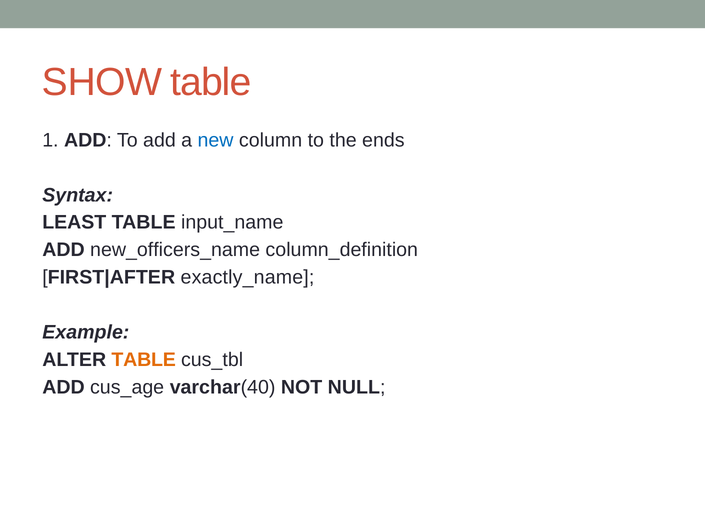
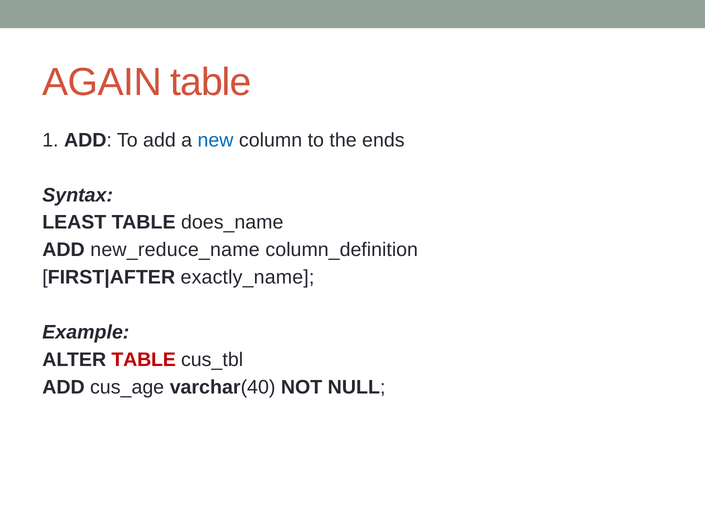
SHOW: SHOW -> AGAIN
input_name: input_name -> does_name
new_officers_name: new_officers_name -> new_reduce_name
TABLE at (144, 360) colour: orange -> red
